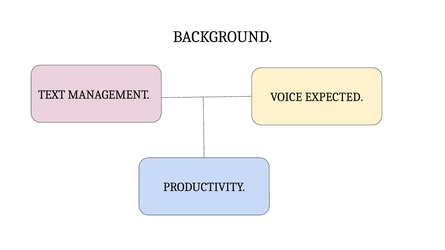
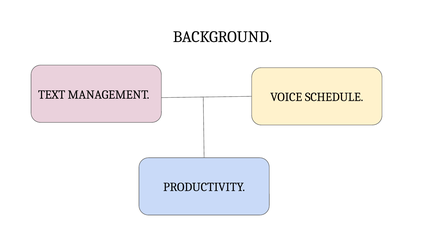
EXPECTED: EXPECTED -> SCHEDULE
